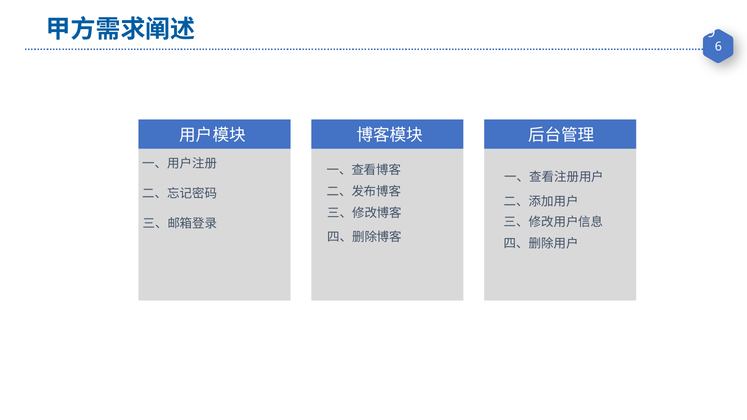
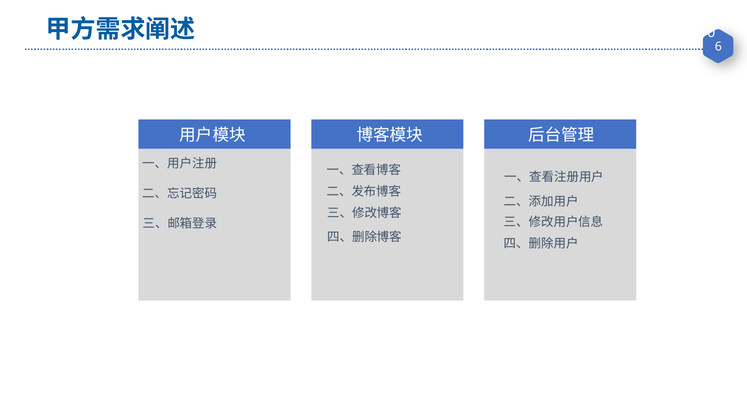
9: 9 -> 0
